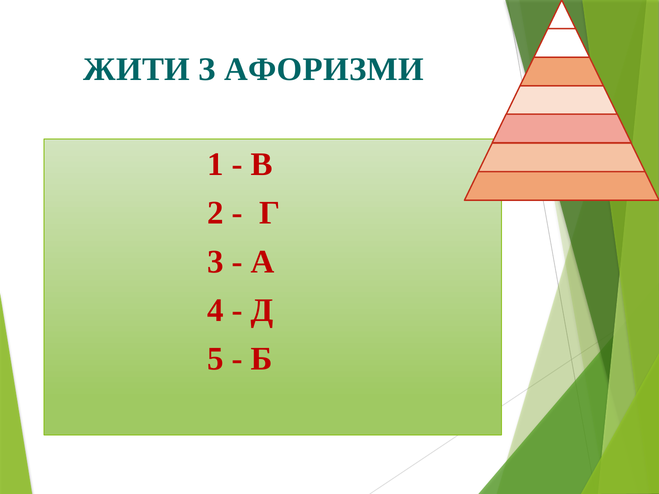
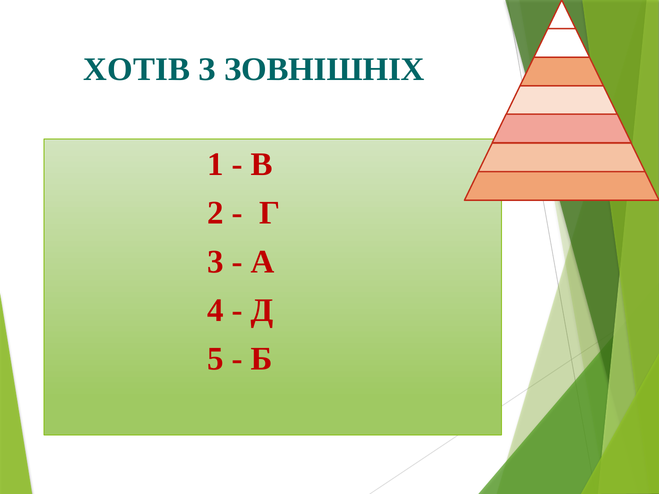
ЖИТИ: ЖИТИ -> ХОТІВ
АФОРИЗМИ: АФОРИЗМИ -> ЗОВНІШНІХ
